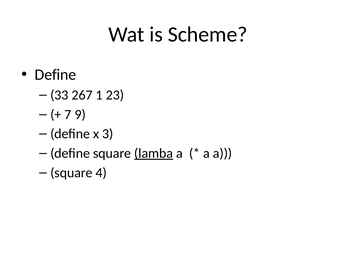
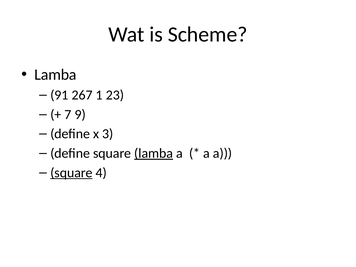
Define at (55, 75): Define -> Lamba
33: 33 -> 91
square at (71, 173) underline: none -> present
